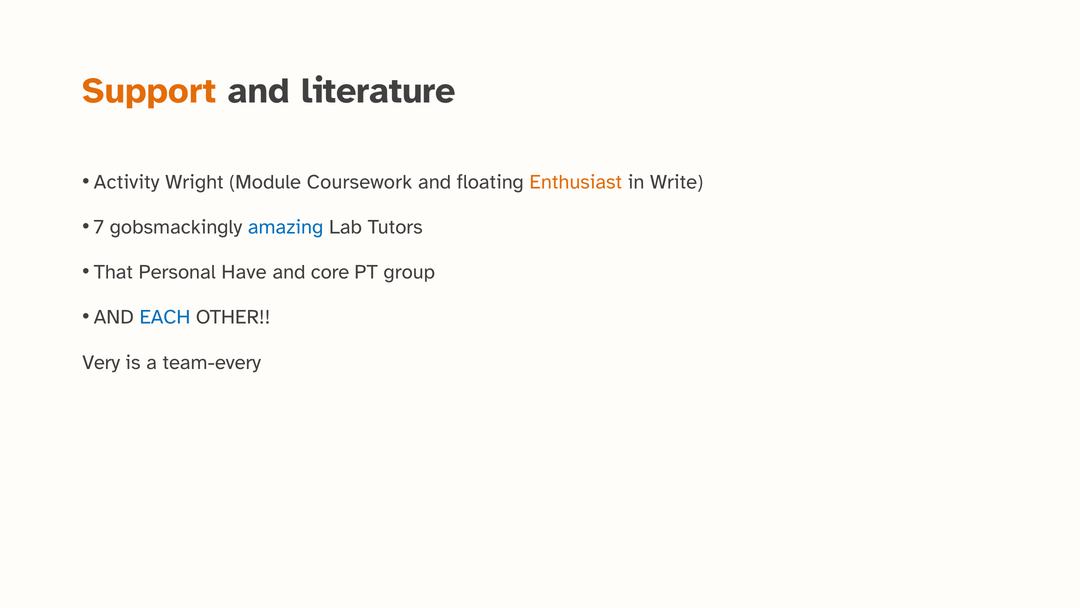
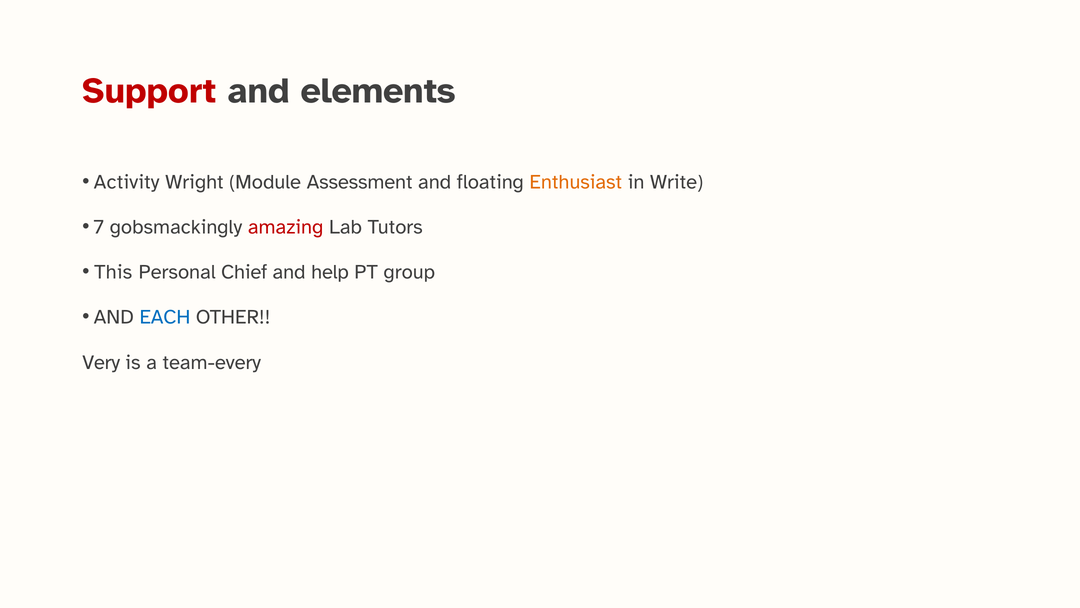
Support colour: orange -> red
literature: literature -> elements
Coursework: Coursework -> Assessment
amazing colour: blue -> red
That: That -> This
Have: Have -> Chief
core: core -> help
